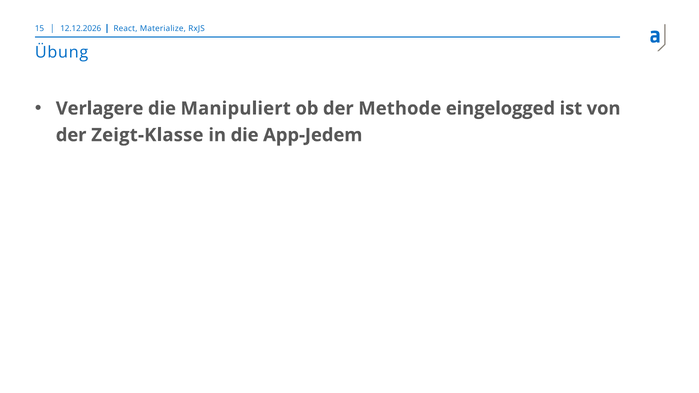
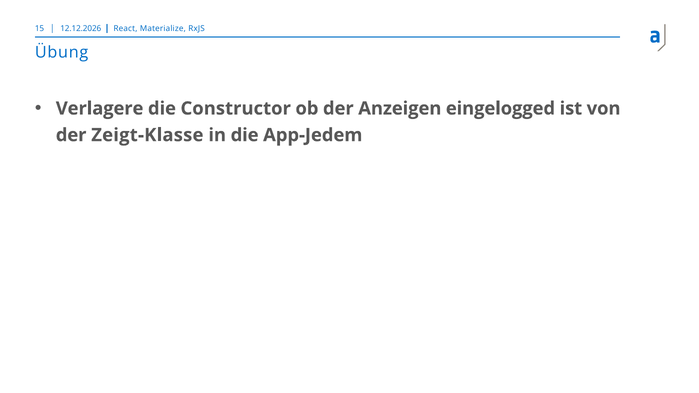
Manipuliert: Manipuliert -> Constructor
Methode: Methode -> Anzeigen
